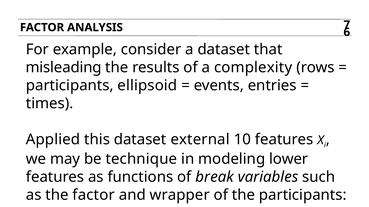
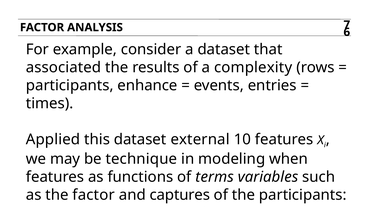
misleading: misleading -> associated
ellipsoid: ellipsoid -> enhance
lower: lower -> when
break: break -> terms
wrapper: wrapper -> captures
